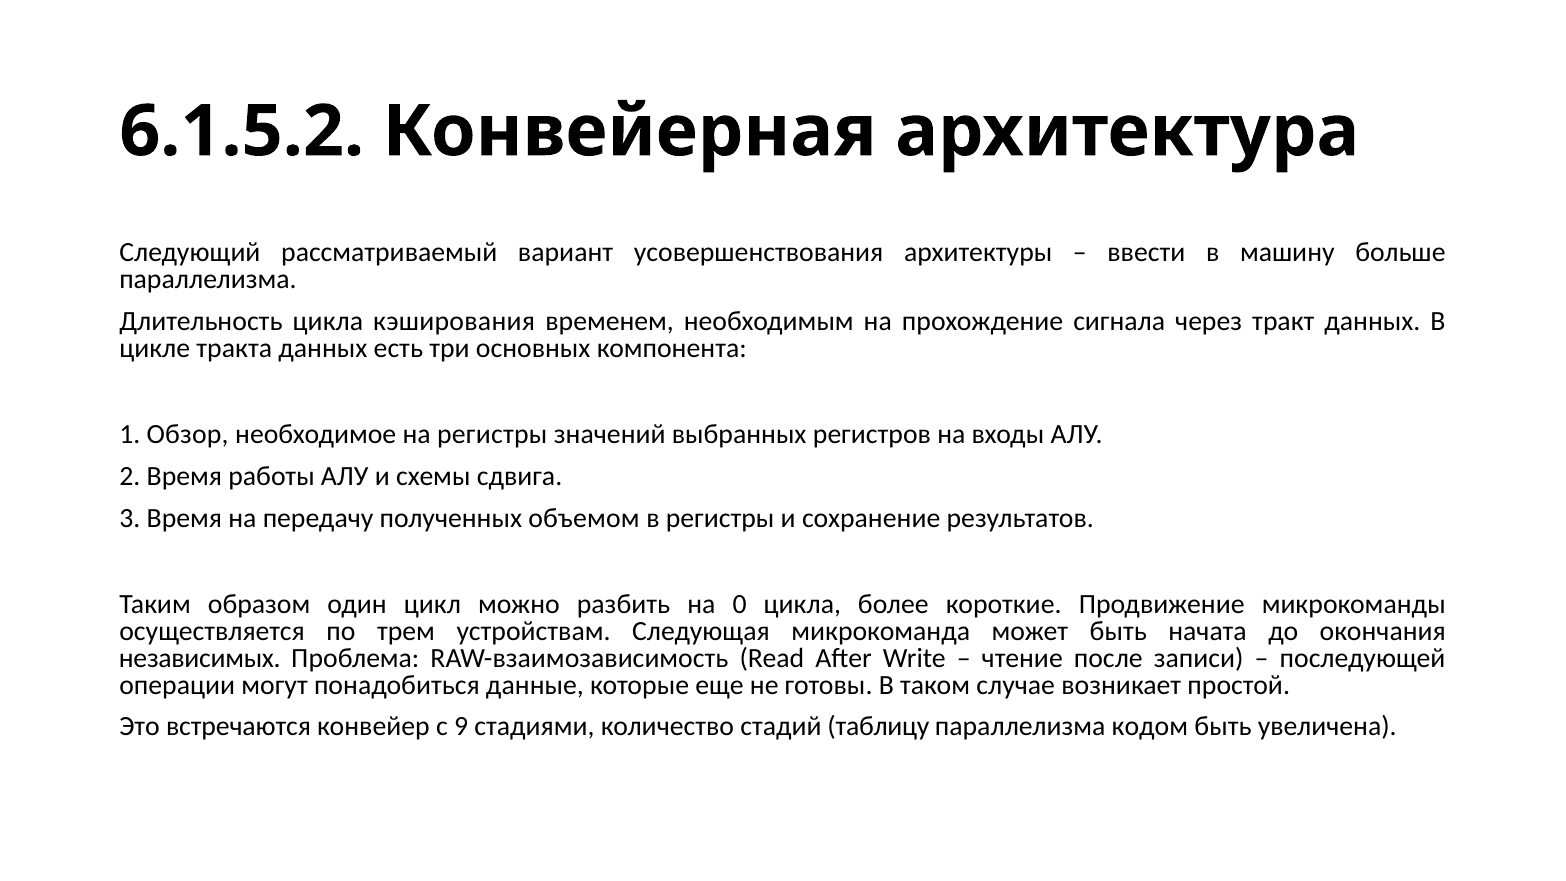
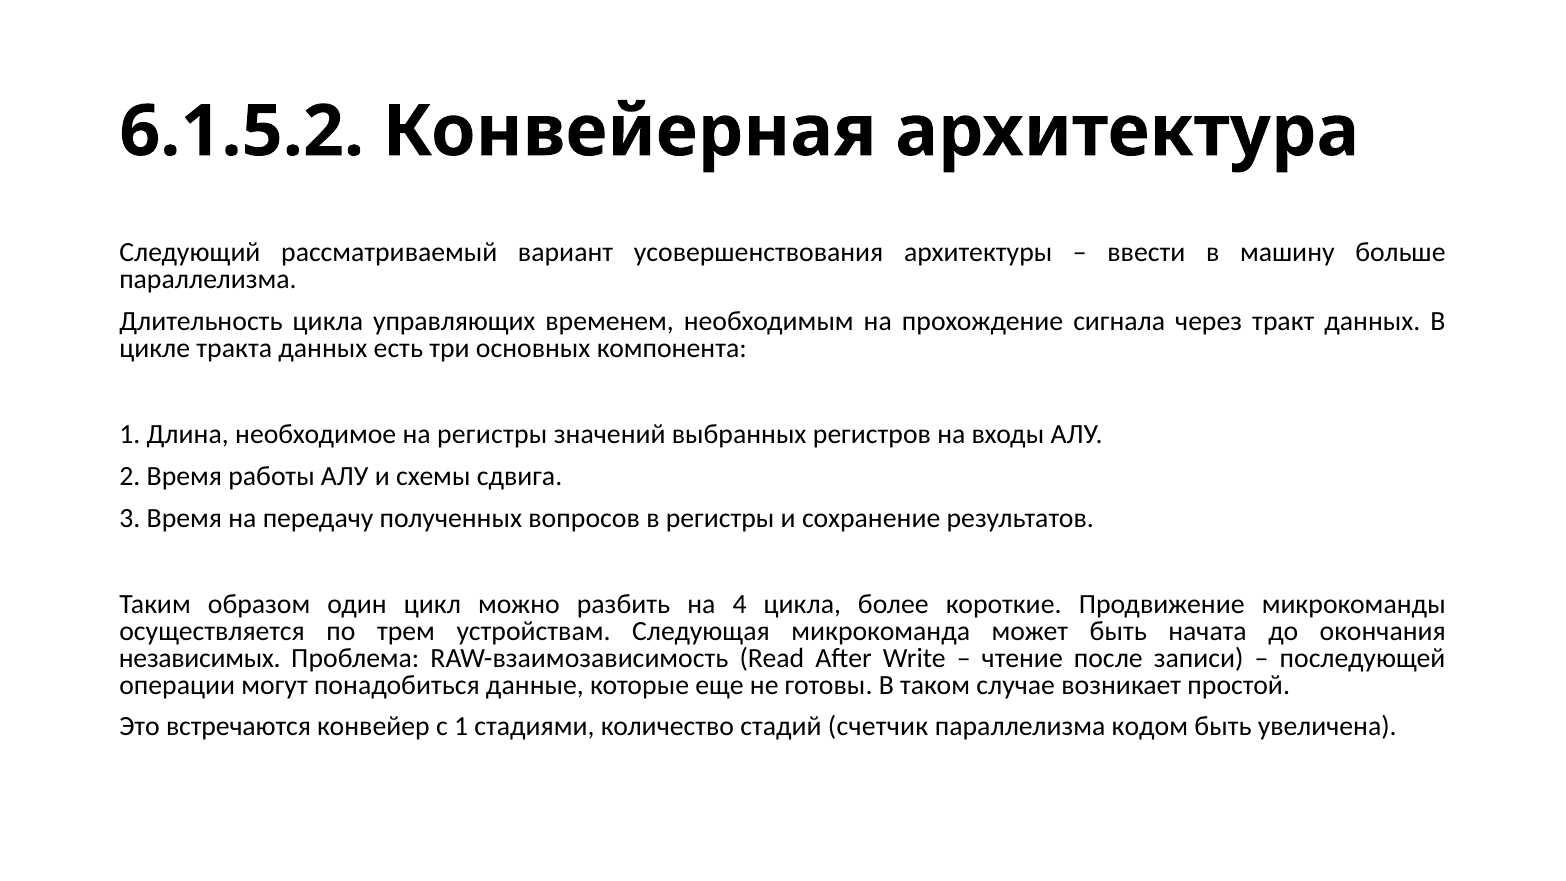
кэширования: кэширования -> управляющих
Обзор: Обзор -> Длина
объемом: объемом -> вопросов
0: 0 -> 4
с 9: 9 -> 1
таблицу: таблицу -> счетчик
